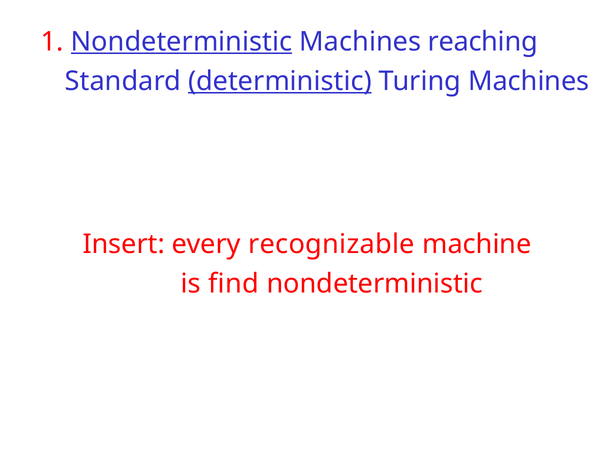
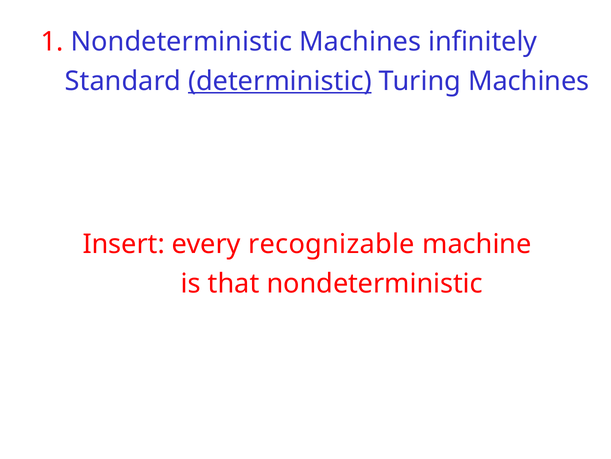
Nondeterministic at (181, 42) underline: present -> none
reaching: reaching -> infinitely
find: find -> that
